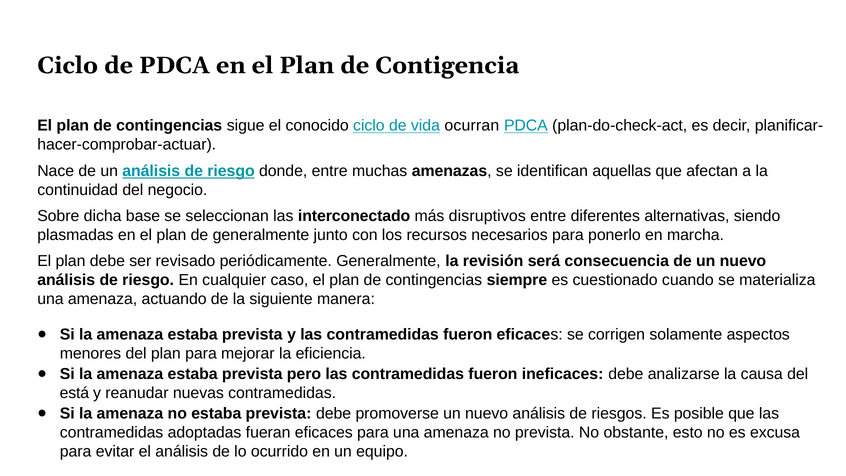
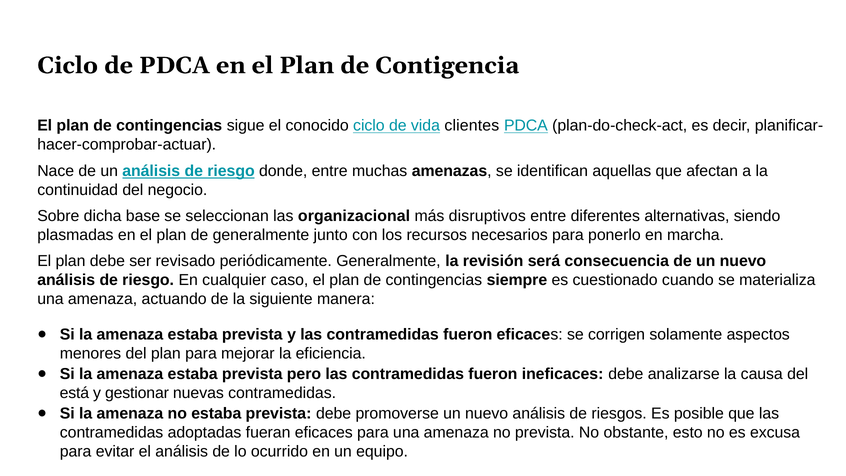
ocurran: ocurran -> clientes
interconectado: interconectado -> organizacional
reanudar: reanudar -> gestionar
